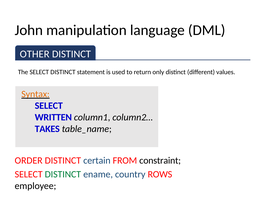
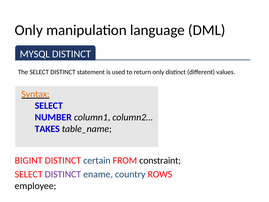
John at (29, 30): John -> Only
OTHER: OTHER -> MYSQL
WRITTEN: WRITTEN -> NUMBER
ORDER: ORDER -> BIGINT
DISTINCT at (63, 174) colour: green -> purple
